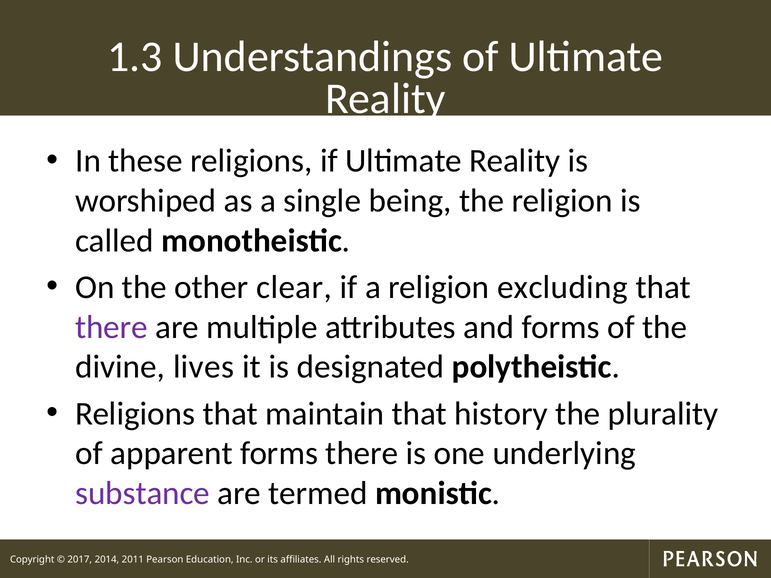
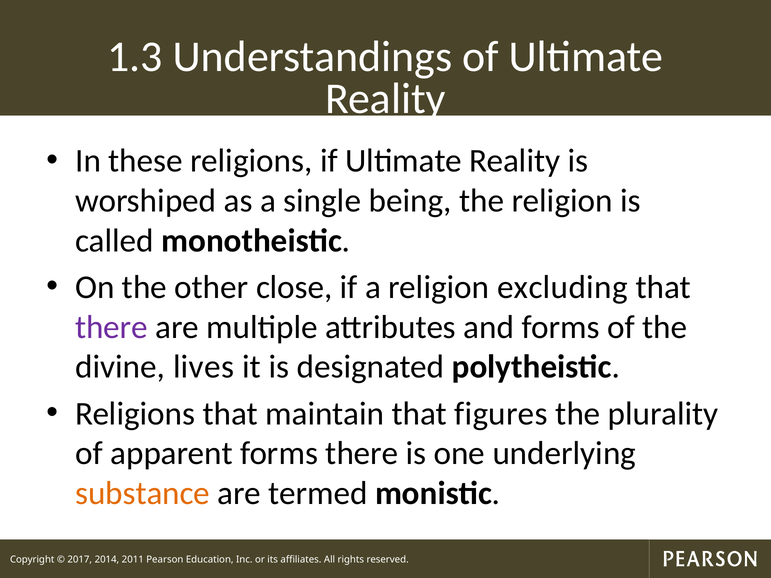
clear: clear -> close
history: history -> figures
substance colour: purple -> orange
